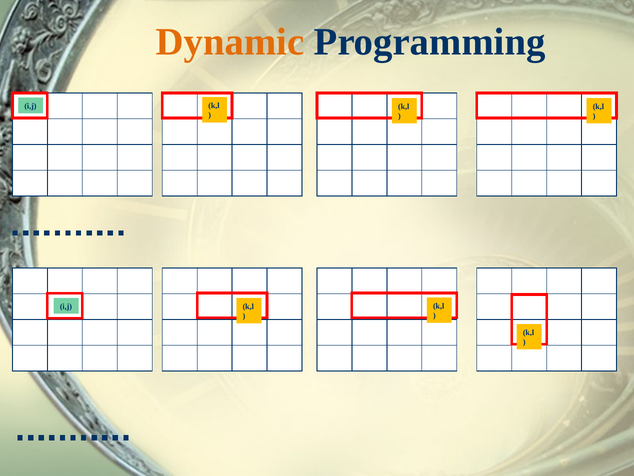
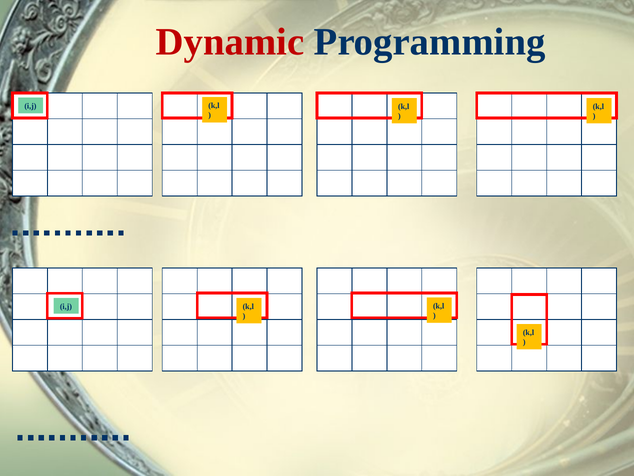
Dynamic colour: orange -> red
